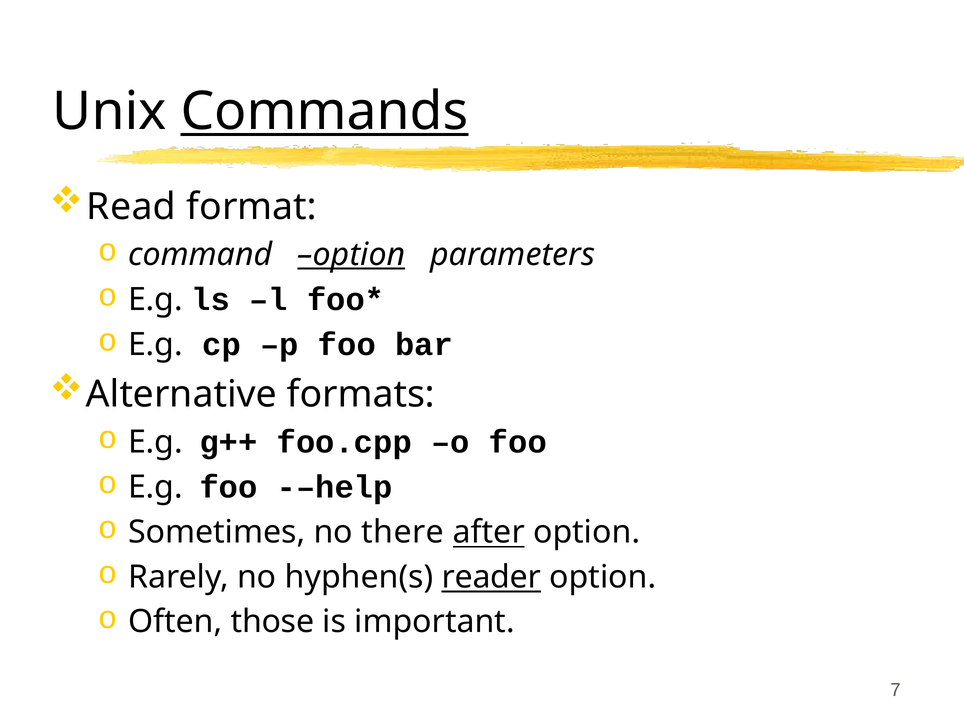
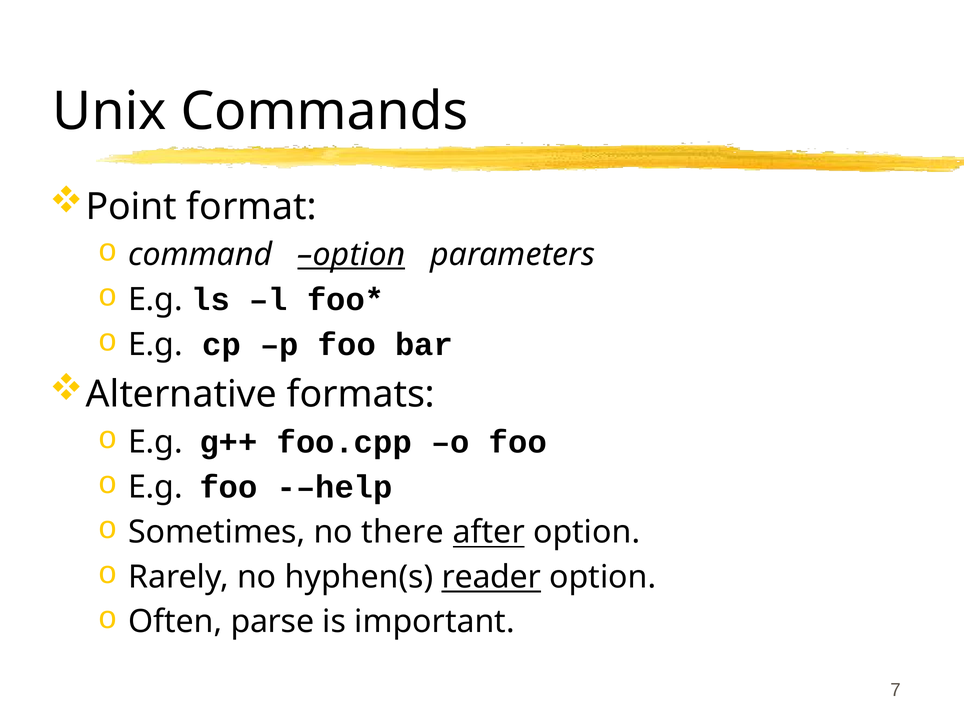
Commands underline: present -> none
Read: Read -> Point
those: those -> parse
